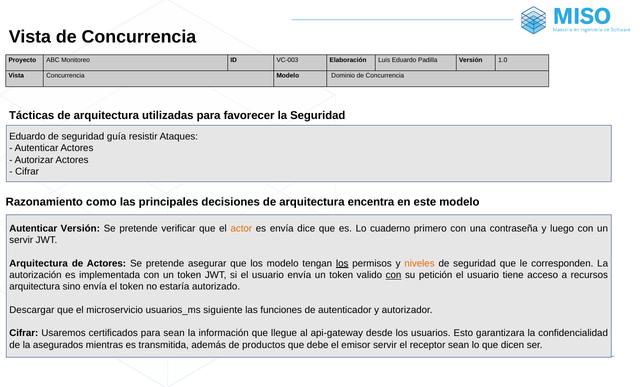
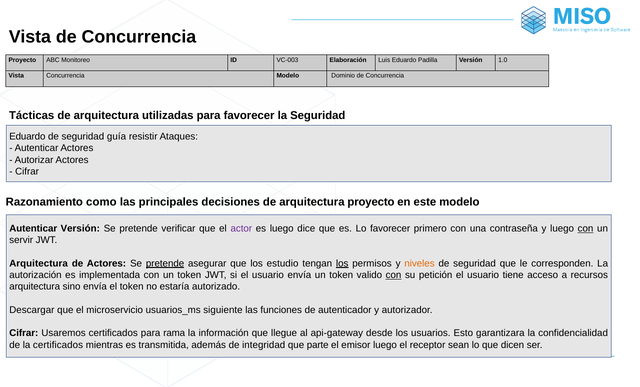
arquitectura encentra: encentra -> proyecto
actor colour: orange -> purple
es envía: envía -> luego
Lo cuaderno: cuaderno -> favorecer
con at (586, 228) underline: none -> present
pretende at (165, 263) underline: none -> present
los modelo: modelo -> estudio
para sean: sean -> rama
la asegurados: asegurados -> certificados
productos: productos -> integridad
debe: debe -> parte
emisor servir: servir -> luego
